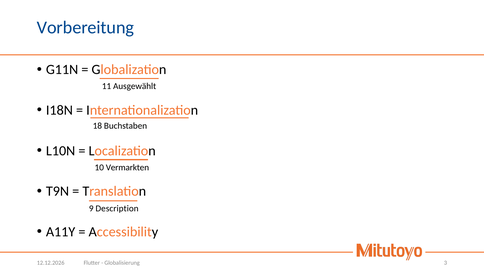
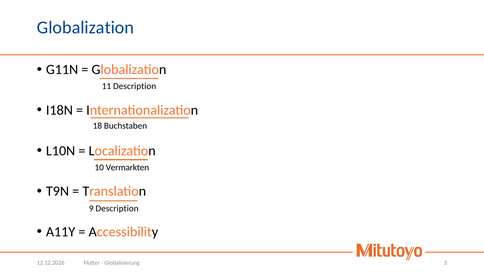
Vorbereitung at (86, 27): Vorbereitung -> Globalization
11 Ausgewählt: Ausgewählt -> Description
